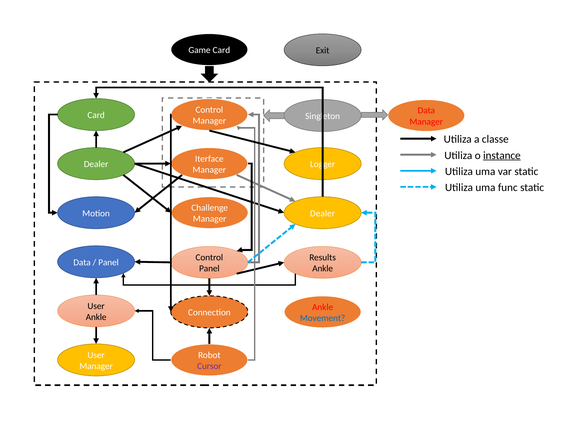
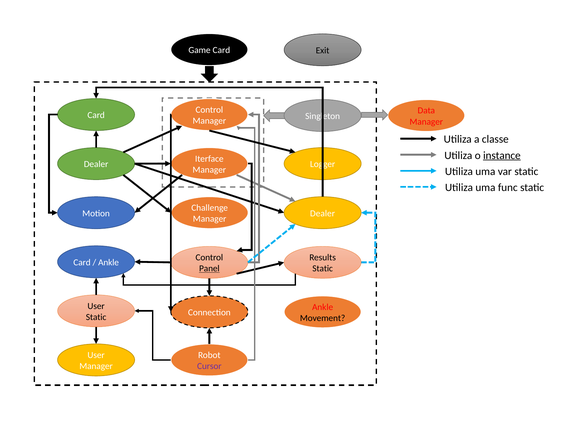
Data at (82, 263): Data -> Card
Panel at (109, 263): Panel -> Ankle
Panel at (209, 269) underline: none -> present
Ankle at (323, 269): Ankle -> Static
Ankle at (96, 317): Ankle -> Static
Movement colour: blue -> black
